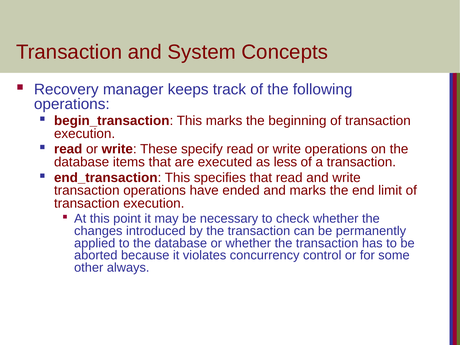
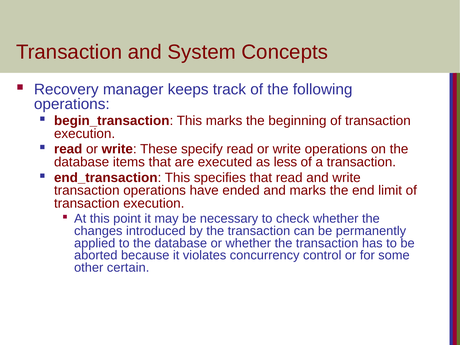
always: always -> certain
